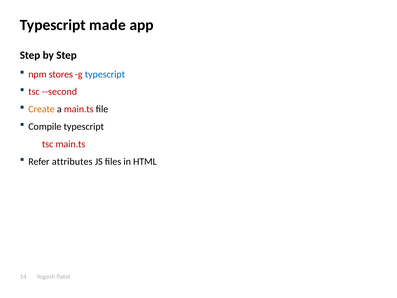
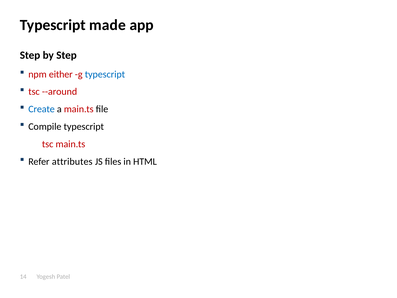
stores: stores -> either
--second: --second -> --around
Create colour: orange -> blue
